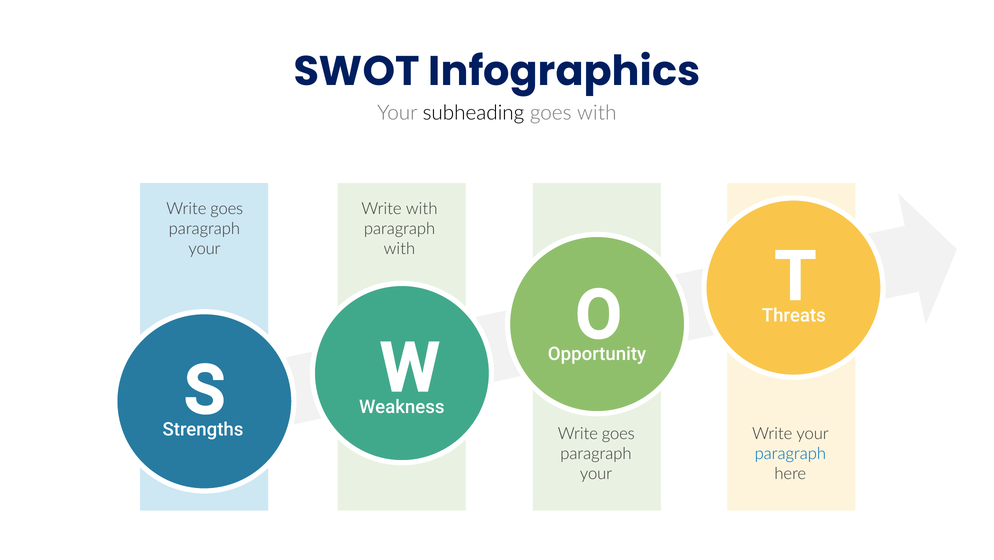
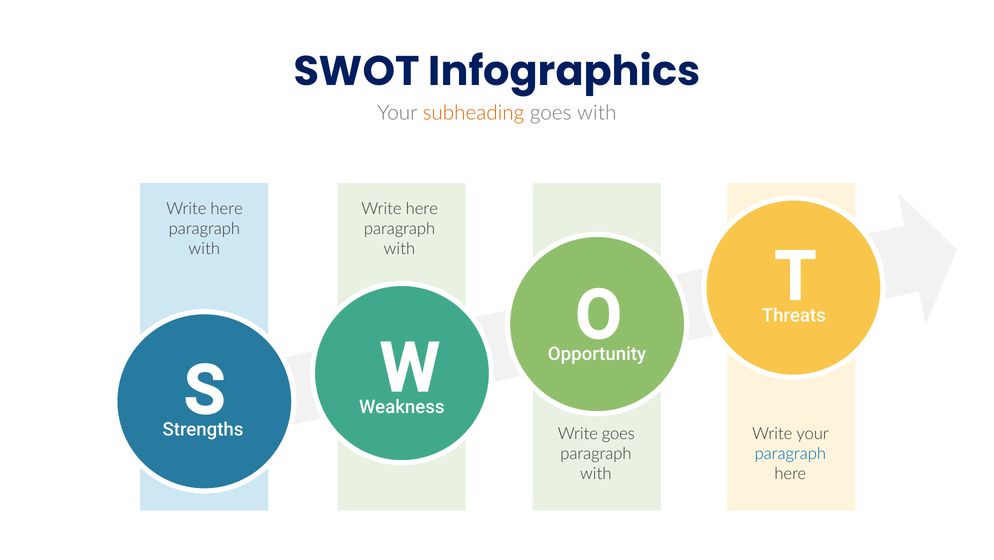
subheading colour: black -> orange
goes at (227, 208): goes -> here
with at (422, 208): with -> here
your at (204, 248): your -> with
your at (596, 473): your -> with
